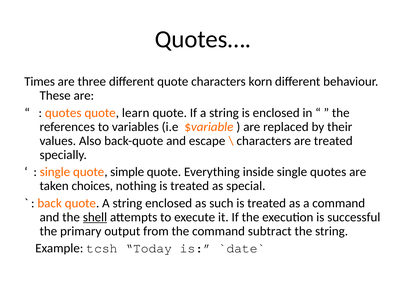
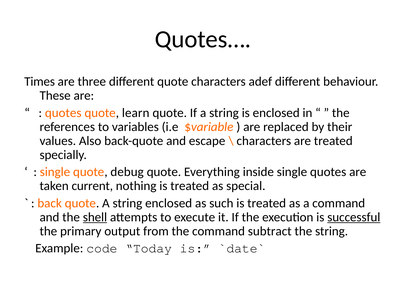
korn: korn -> adef
simple: simple -> debug
choices: choices -> current
successful underline: none -> present
tcsh: tcsh -> code
